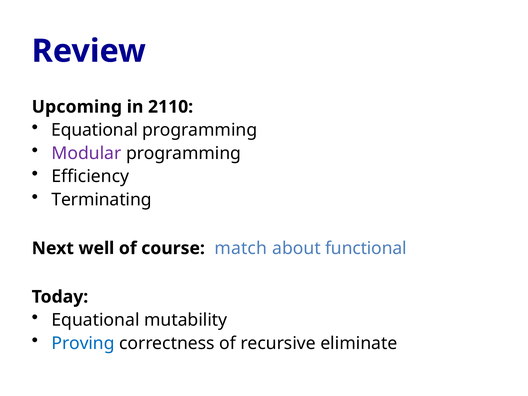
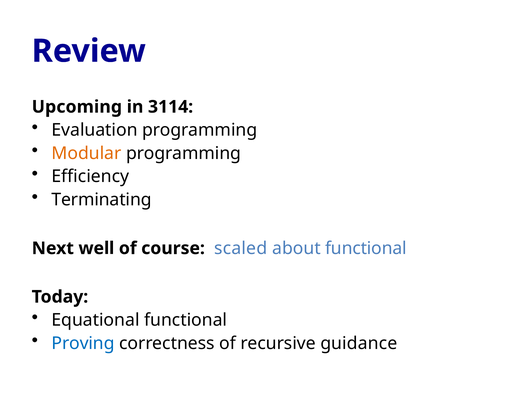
2110: 2110 -> 3114
Equational at (95, 130): Equational -> Evaluation
Modular colour: purple -> orange
match: match -> scaled
Equational mutability: mutability -> functional
eliminate: eliminate -> guidance
